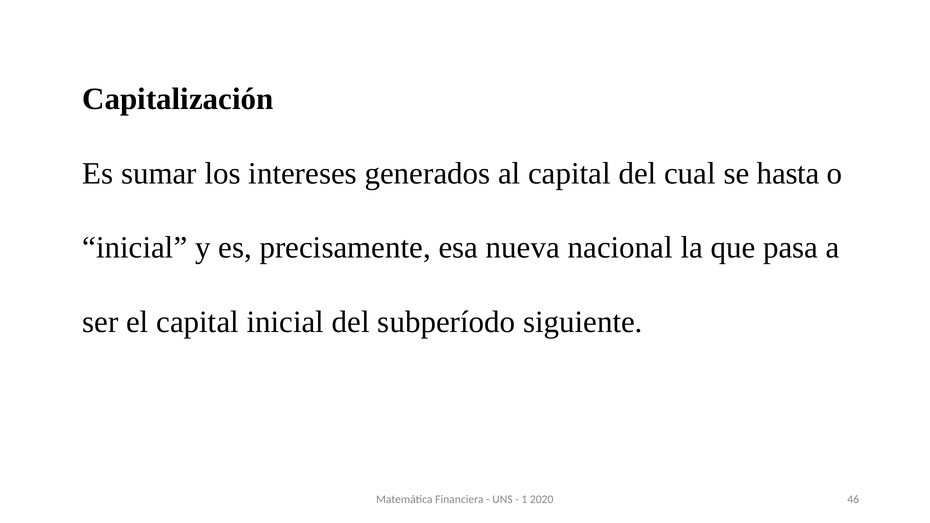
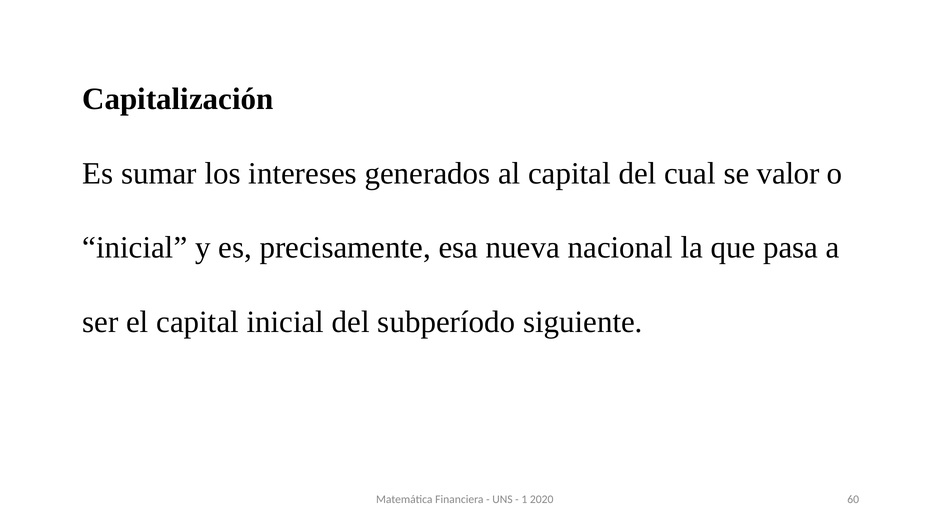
hasta: hasta -> valor
46: 46 -> 60
